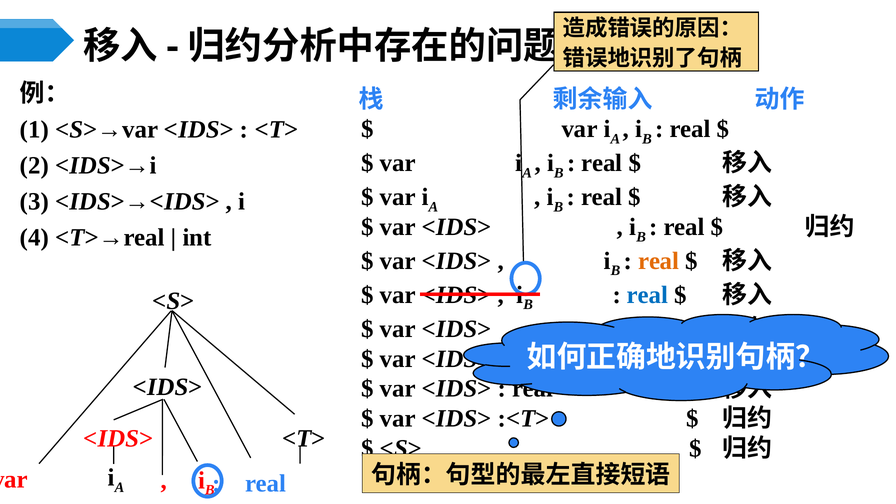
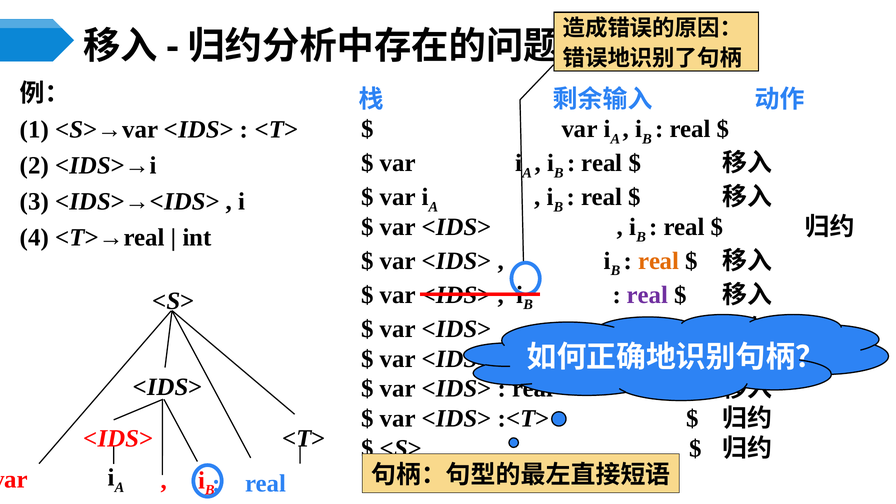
real at (647, 295) colour: blue -> purple
